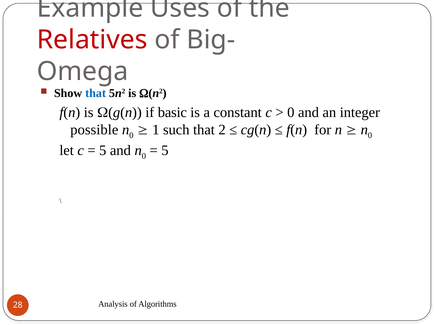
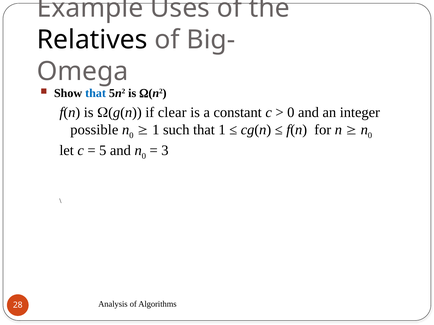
Relatives colour: red -> black
basic: basic -> clear
that 2: 2 -> 1
5 at (165, 151): 5 -> 3
